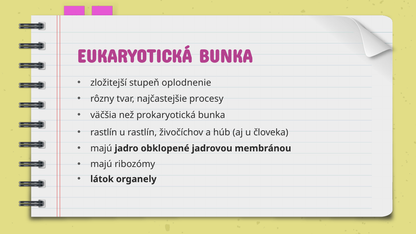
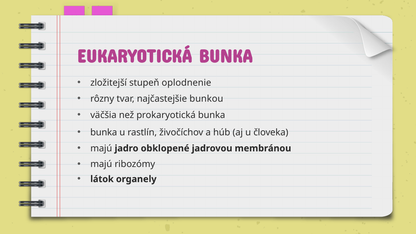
procesy: procesy -> bunkou
rastlín at (104, 132): rastlín -> bunka
